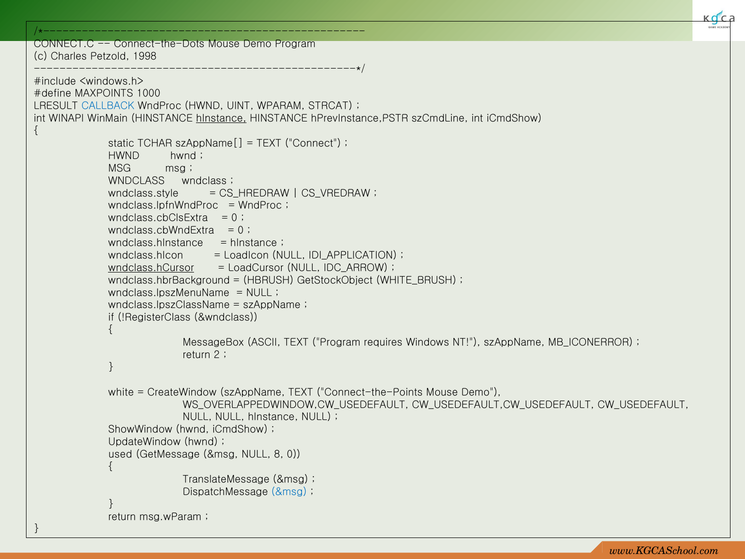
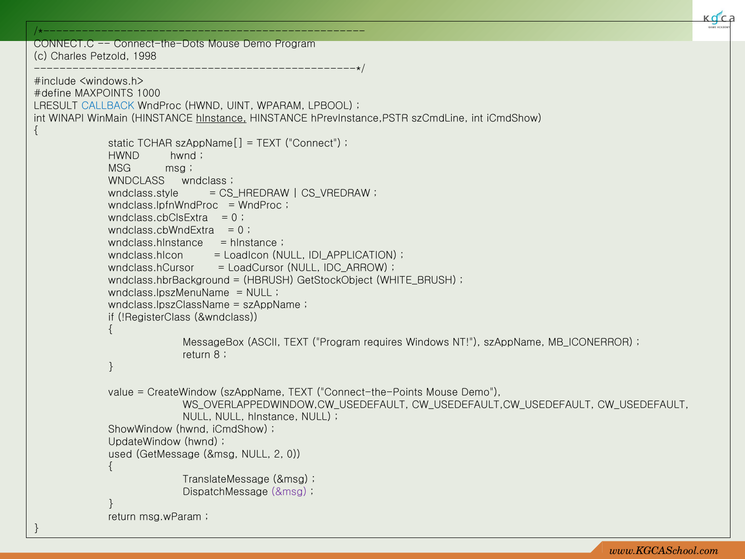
STRCAT: STRCAT -> LPBOOL
wndclass.hCursor underline: present -> none
2: 2 -> 8
white: white -> value
8: 8 -> 2
&msg at (289, 491) colour: blue -> purple
